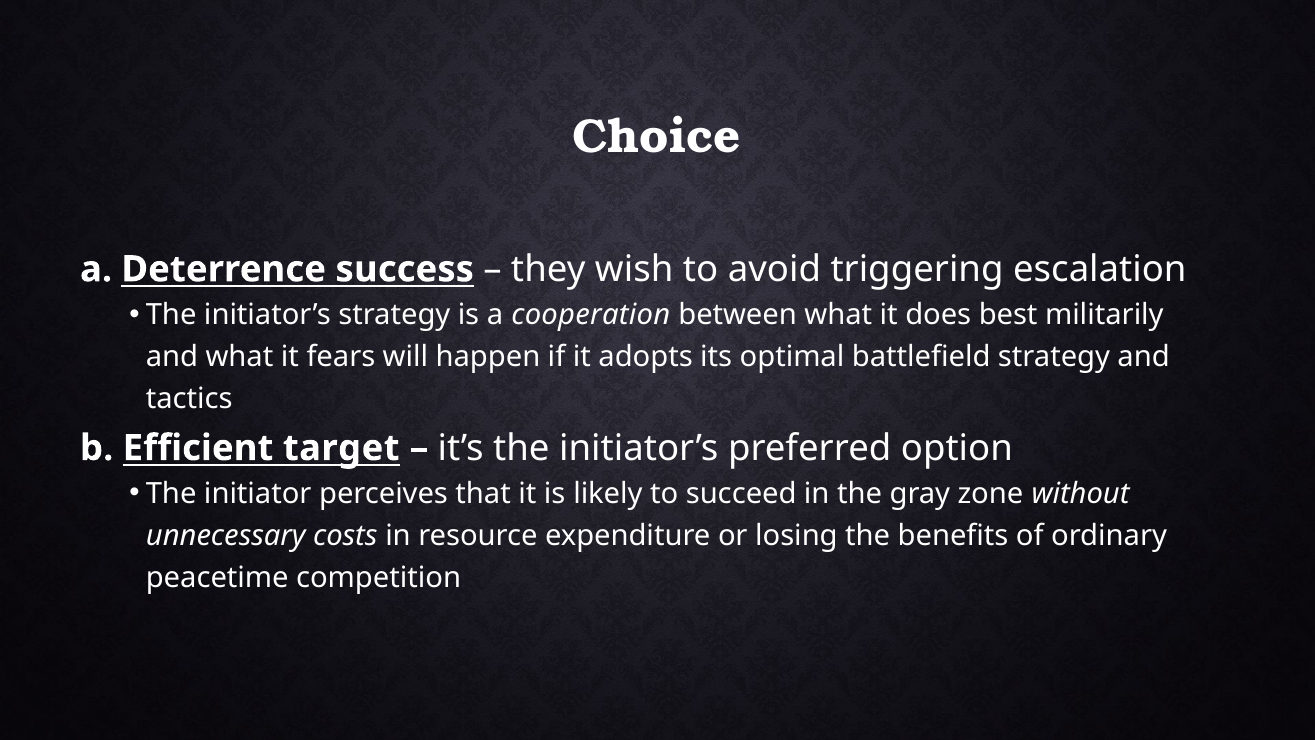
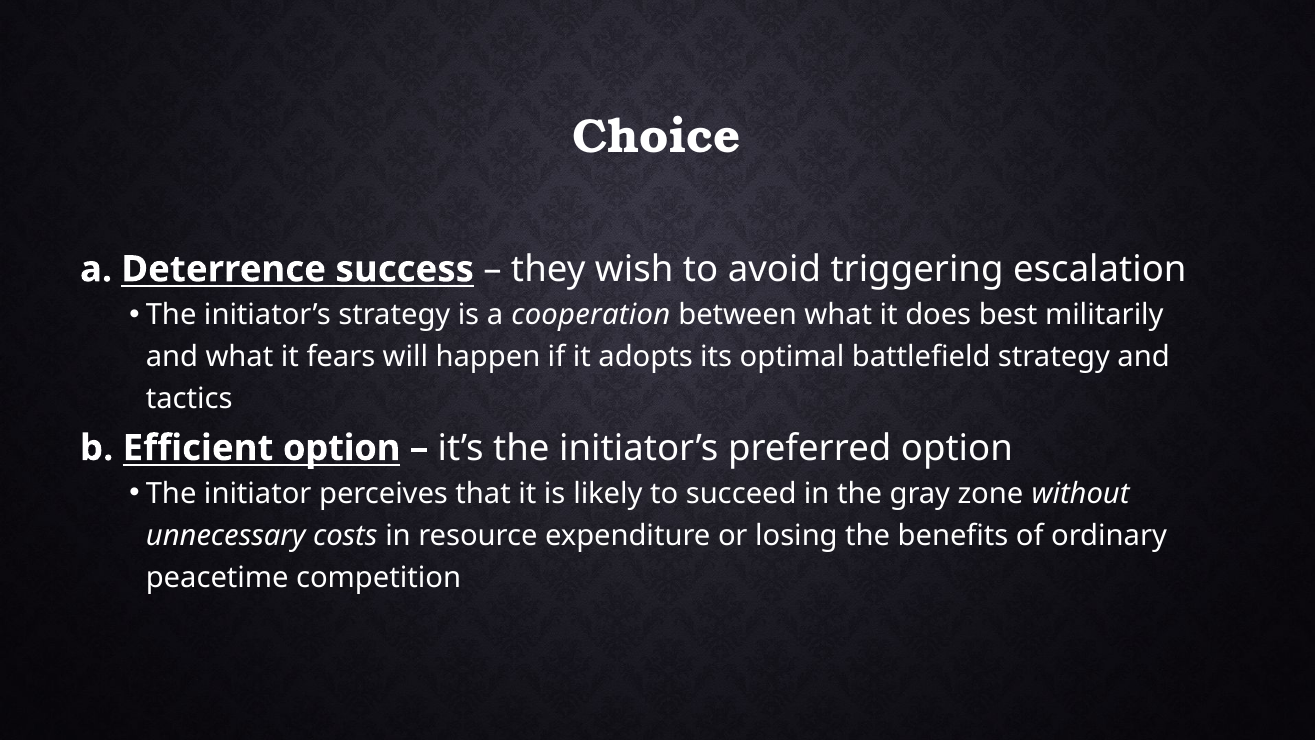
Efficient target: target -> option
